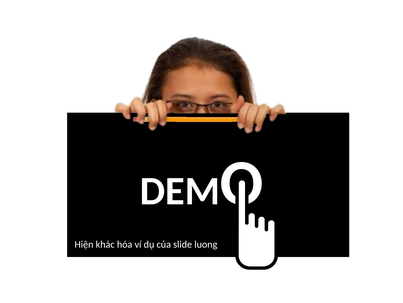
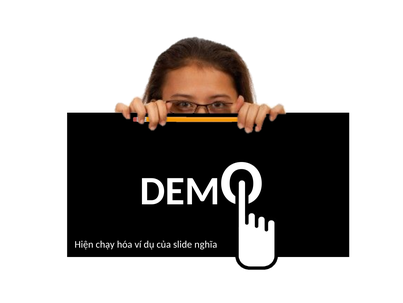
khác: khác -> chạy
luong: luong -> nghĩa
